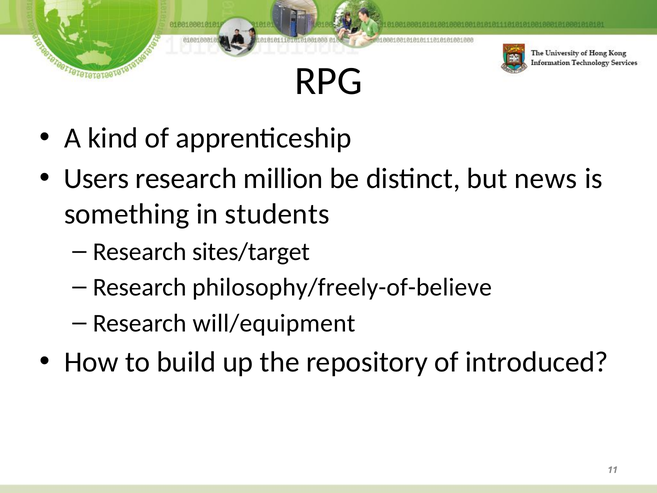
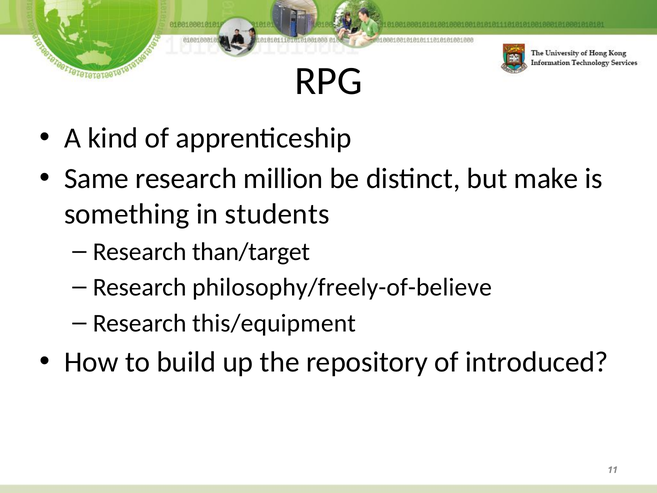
Users: Users -> Same
news: news -> make
sites/target: sites/target -> than/target
will/equipment: will/equipment -> this/equipment
